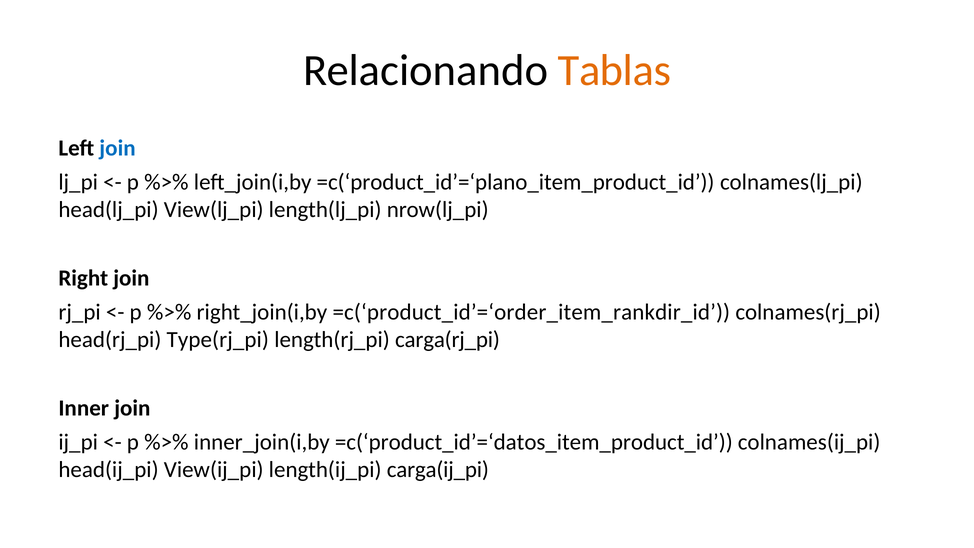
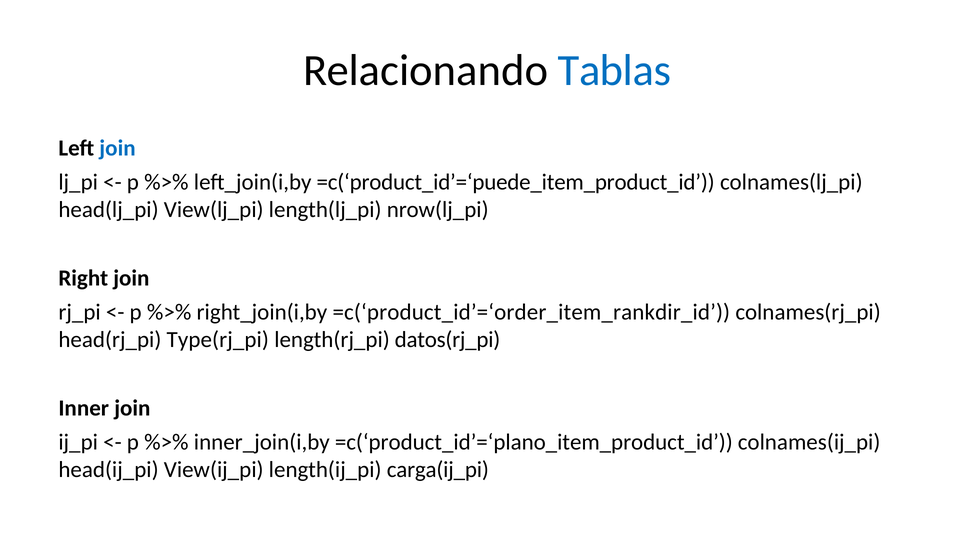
Tablas colour: orange -> blue
=c(‘product_id’=‘plano_item_product_id: =c(‘product_id’=‘plano_item_product_id -> =c(‘product_id’=‘puede_item_product_id
carga(rj_pi: carga(rj_pi -> datos(rj_pi
=c(‘product_id’=‘datos_item_product_id: =c(‘product_id’=‘datos_item_product_id -> =c(‘product_id’=‘plano_item_product_id
